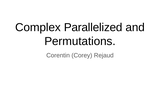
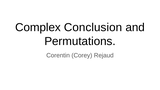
Parallelized: Parallelized -> Conclusion
